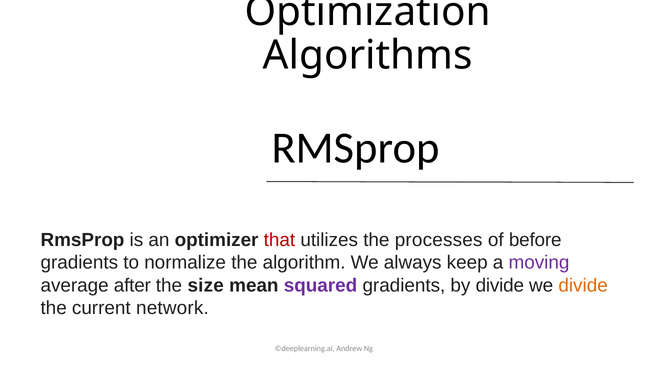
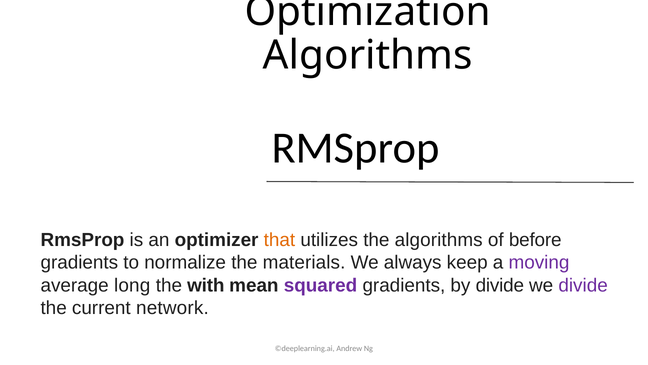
that colour: red -> orange
the processes: processes -> algorithms
algorithm: algorithm -> materials
after: after -> long
size: size -> with
divide at (583, 285) colour: orange -> purple
